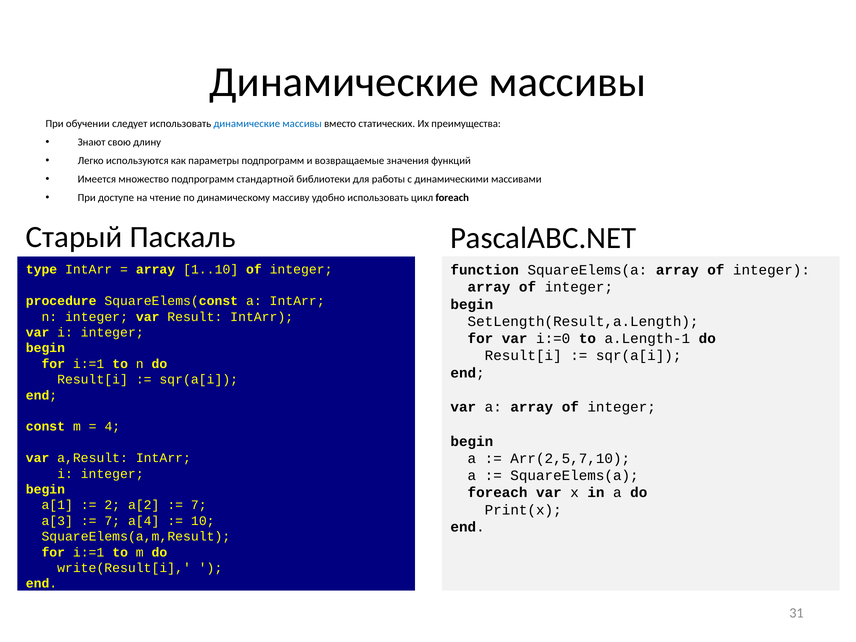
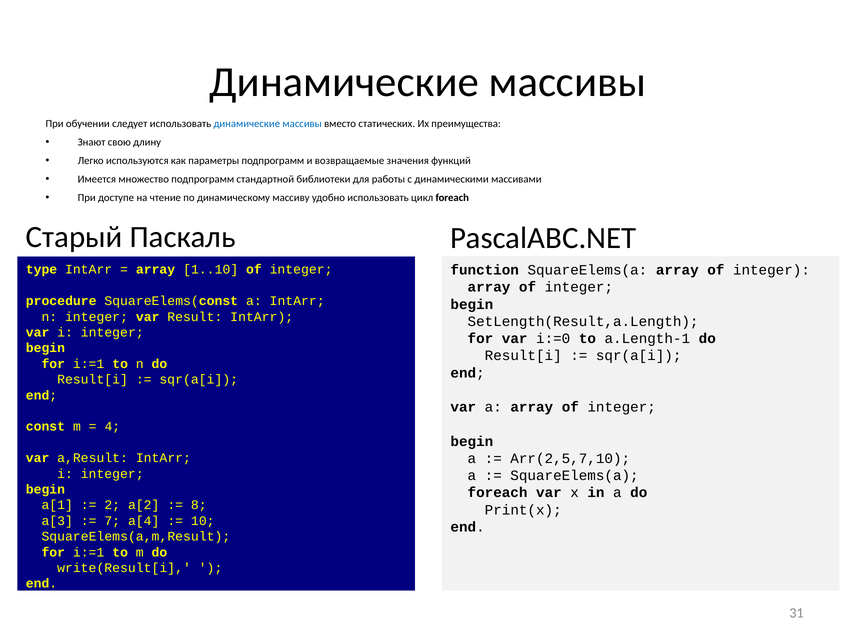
7 at (199, 505): 7 -> 8
